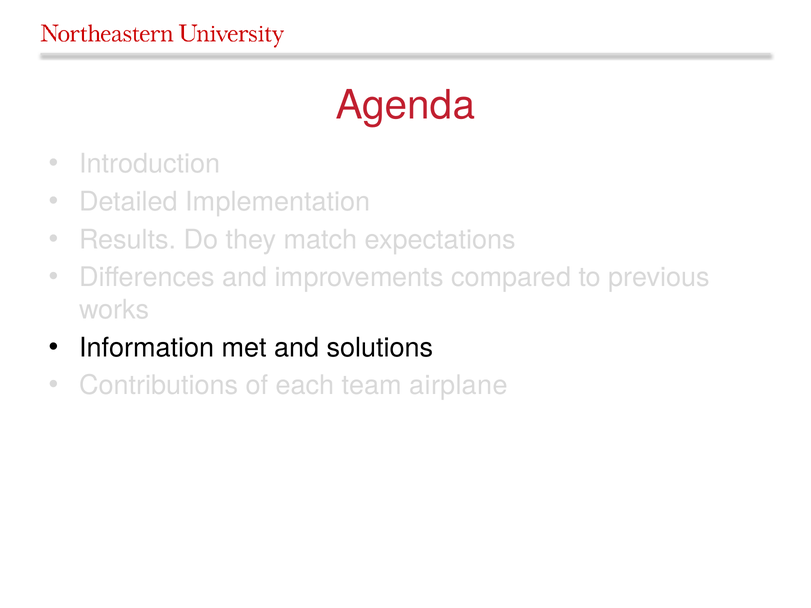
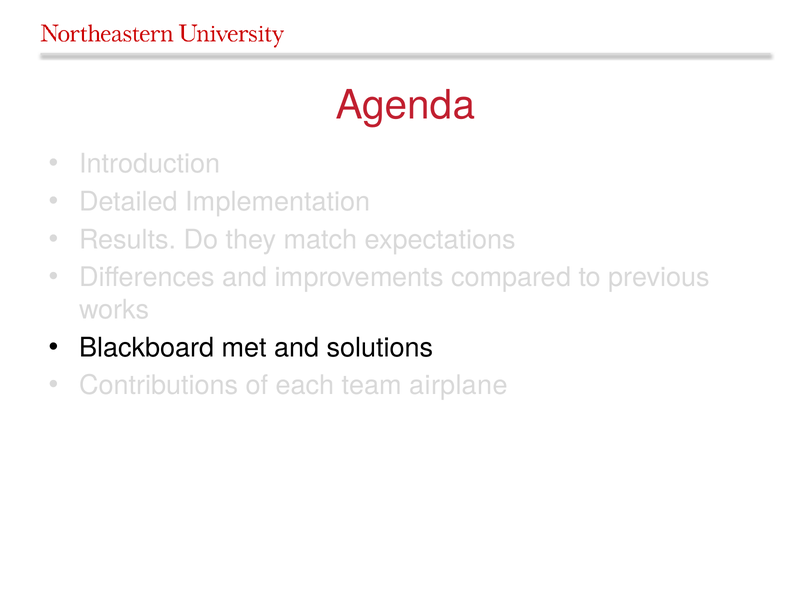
Information: Information -> Blackboard
